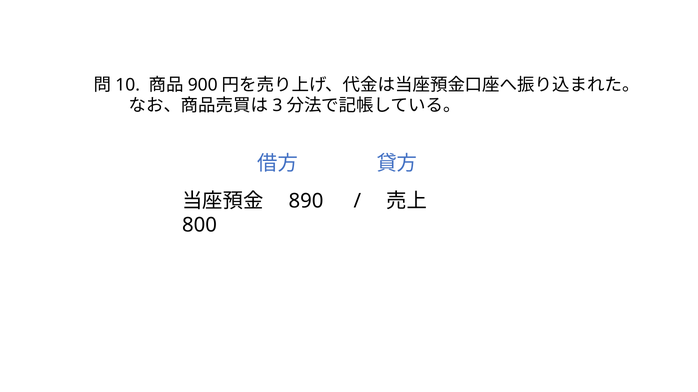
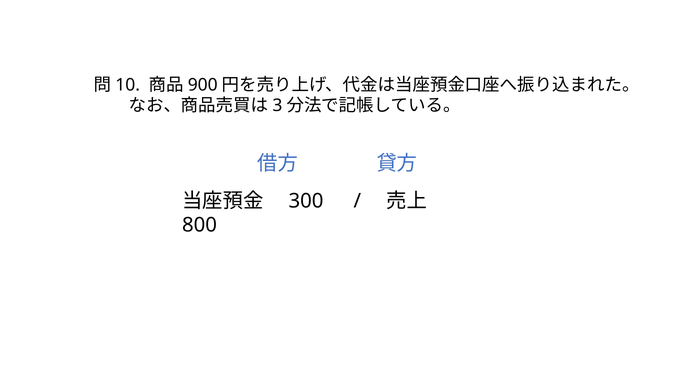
890: 890 -> 300
